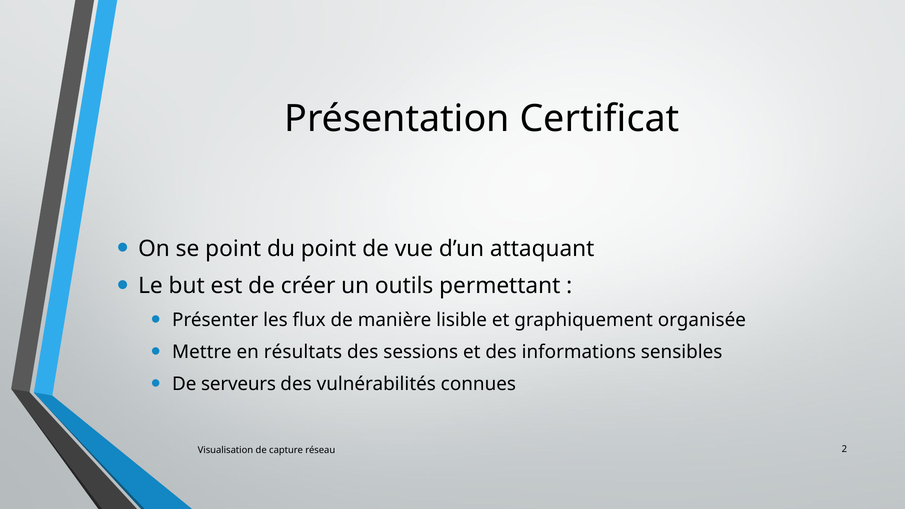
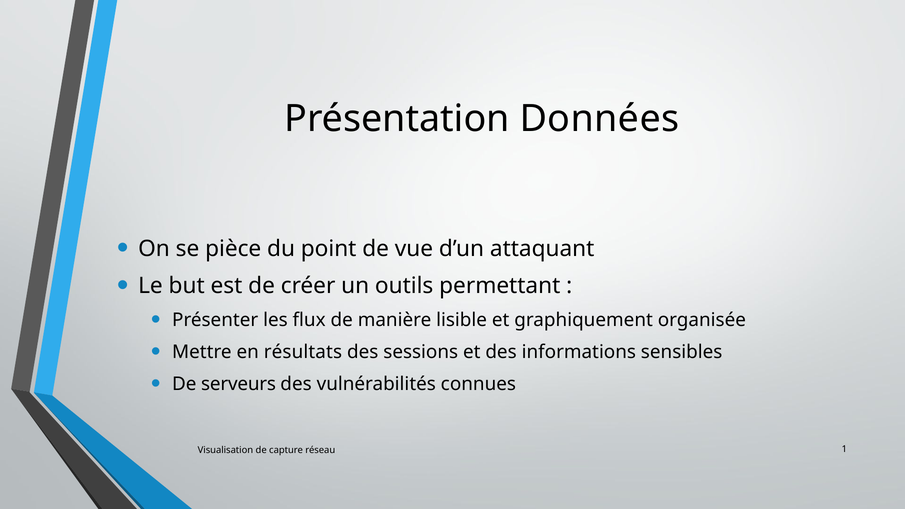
Certificat: Certificat -> Données
se point: point -> pièce
2: 2 -> 1
